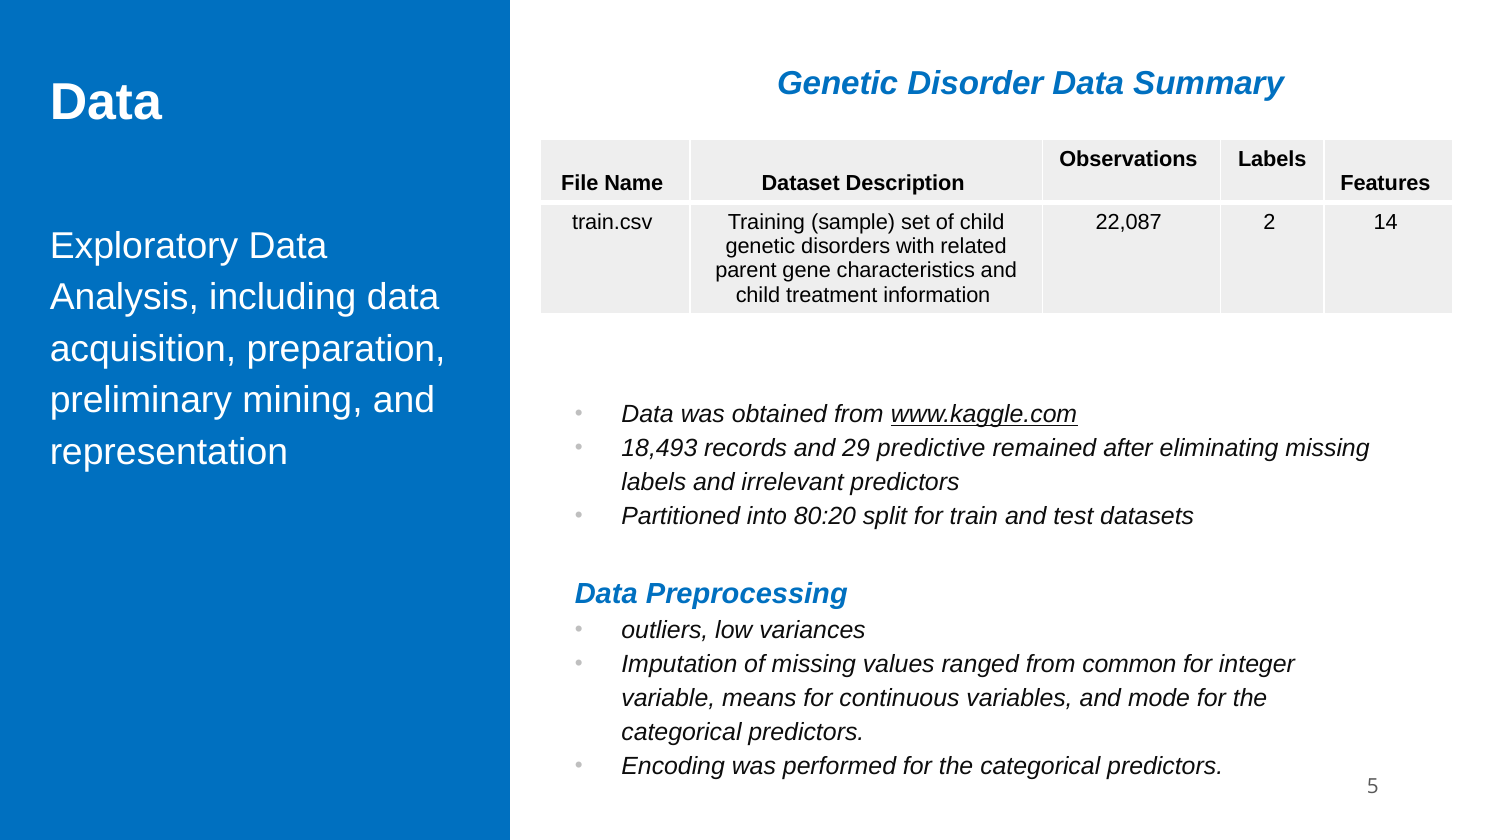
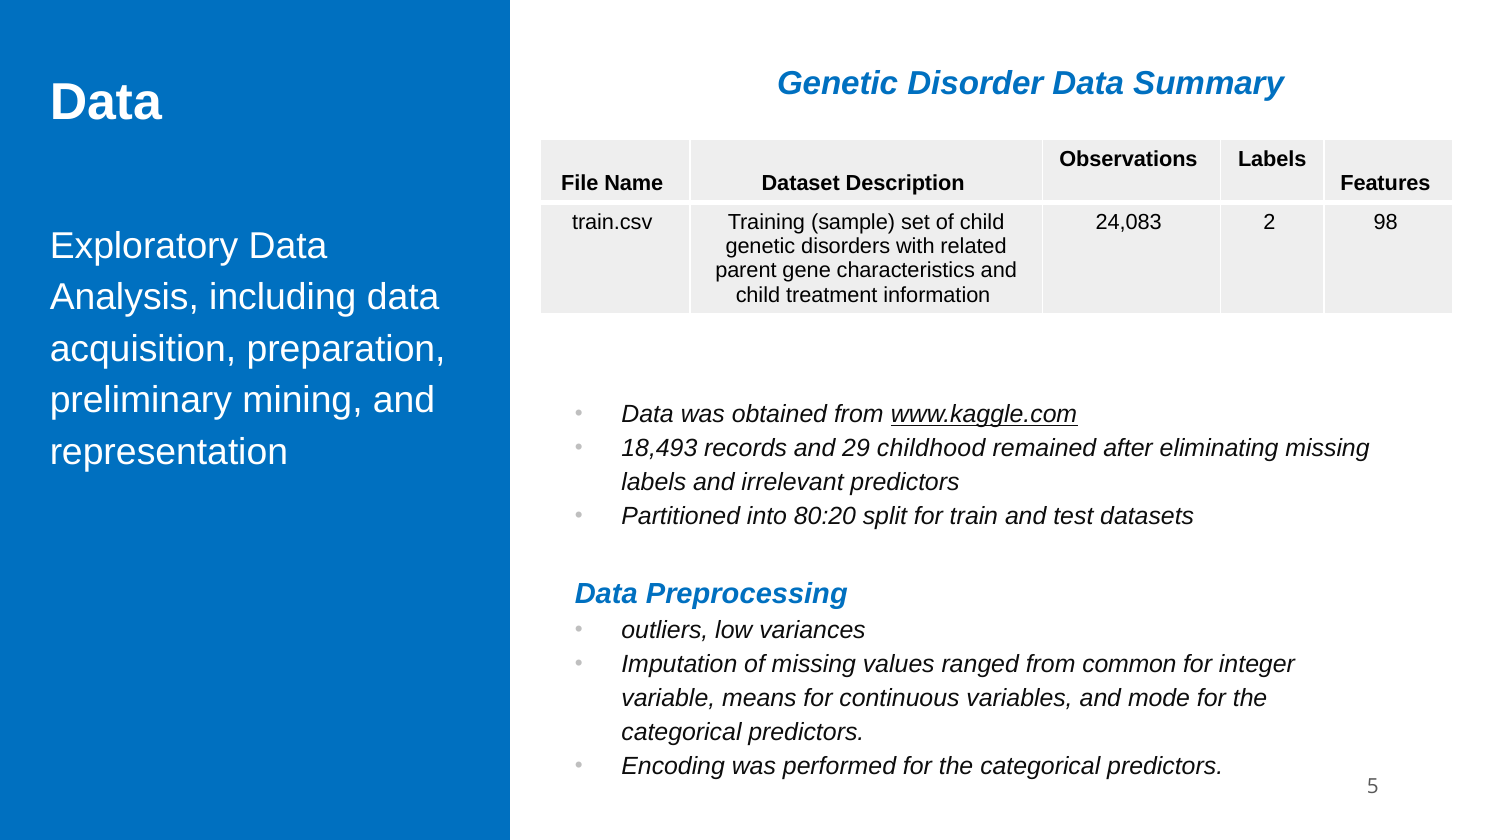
22,087: 22,087 -> 24,083
14: 14 -> 98
predictive: predictive -> childhood
